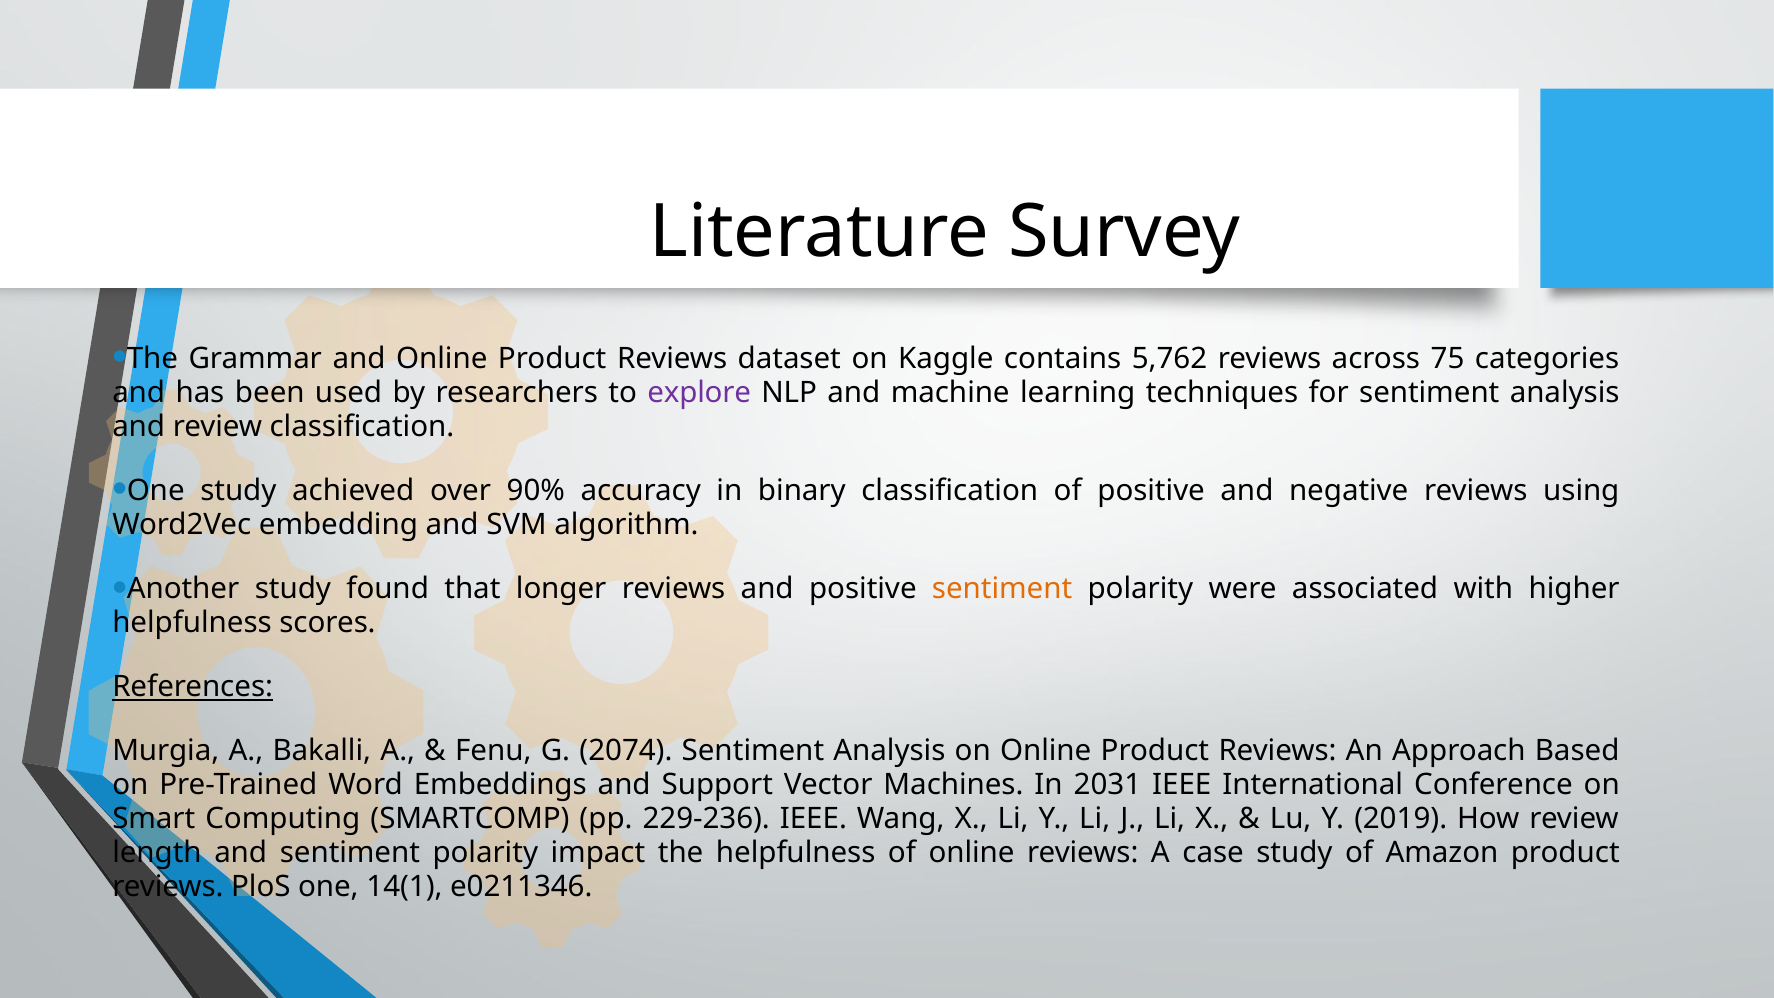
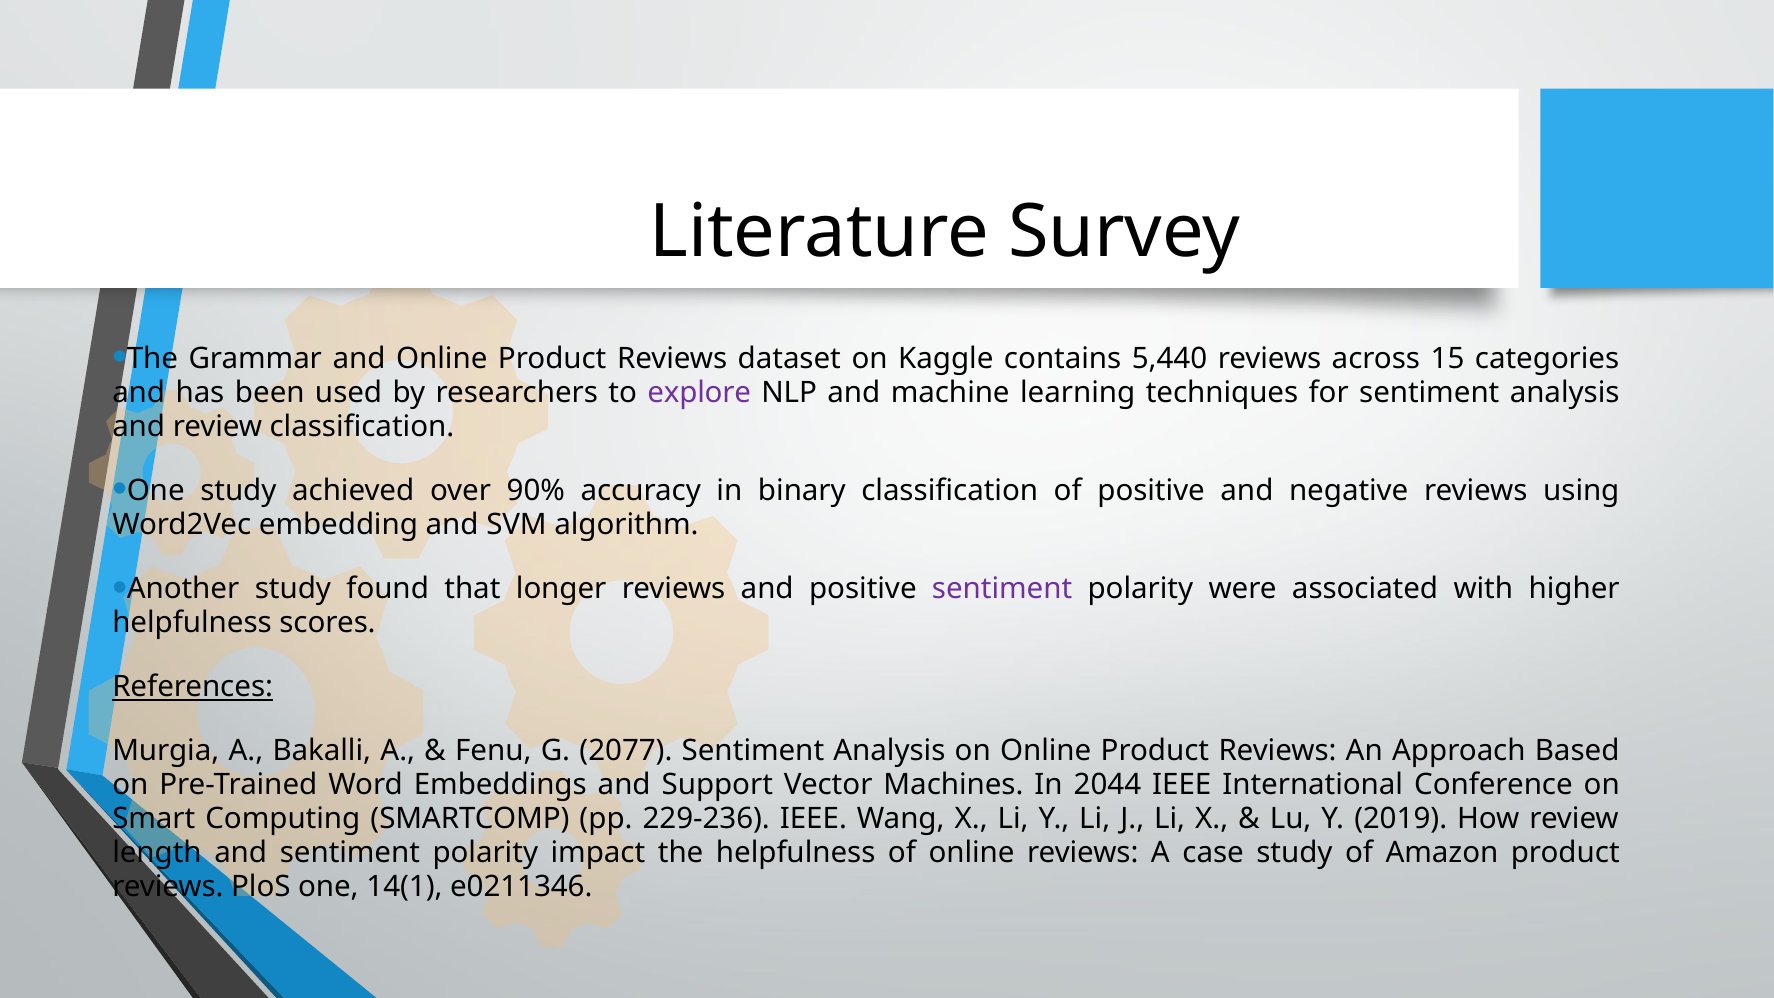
5,762: 5,762 -> 5,440
75: 75 -> 15
sentiment at (1002, 588) colour: orange -> purple
2074: 2074 -> 2077
2031: 2031 -> 2044
